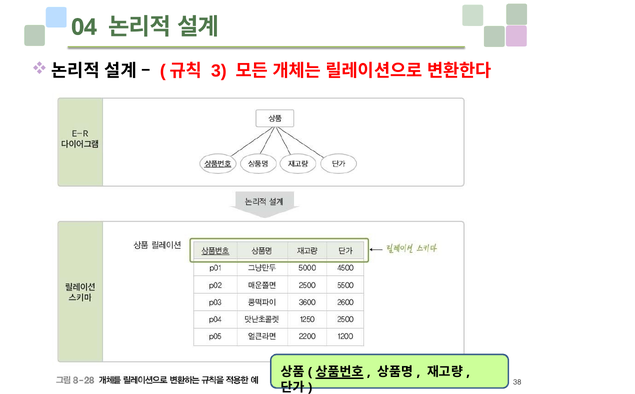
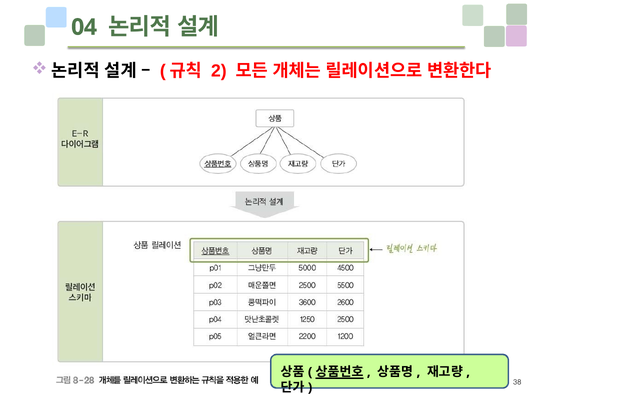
3: 3 -> 2
